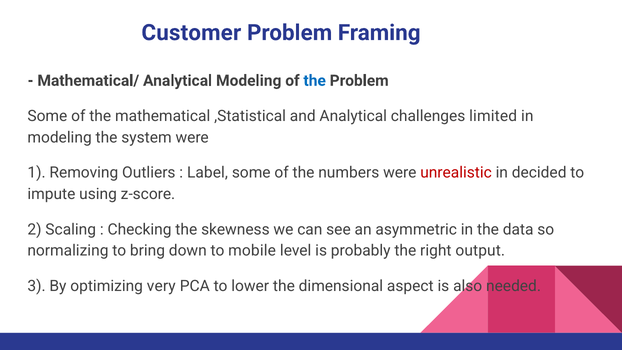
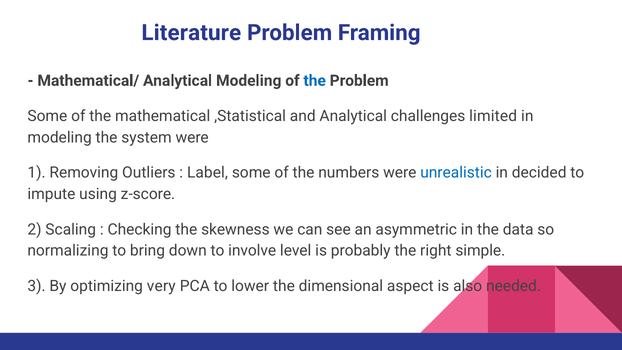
Customer: Customer -> Literature
unrealistic colour: red -> blue
mobile: mobile -> involve
output: output -> simple
